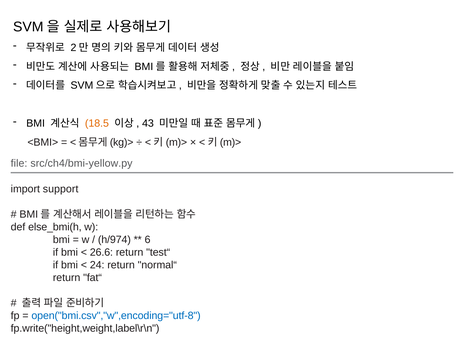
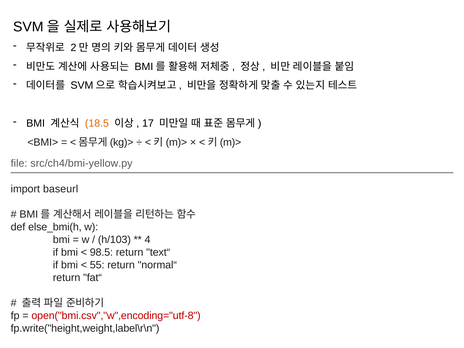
43: 43 -> 17
support: support -> baseurl
h/974: h/974 -> h/103
6: 6 -> 4
26.6: 26.6 -> 98.5
test“: test“ -> text“
24: 24 -> 55
open("bmi.csv","w",encoding="utf-8 colour: blue -> red
